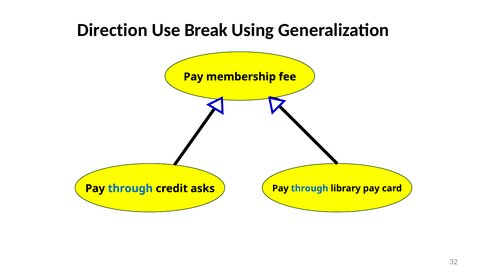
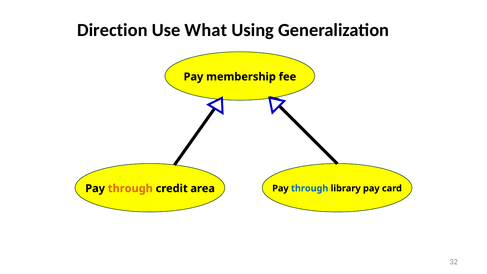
Break: Break -> What
through at (130, 188) colour: blue -> orange
asks: asks -> area
